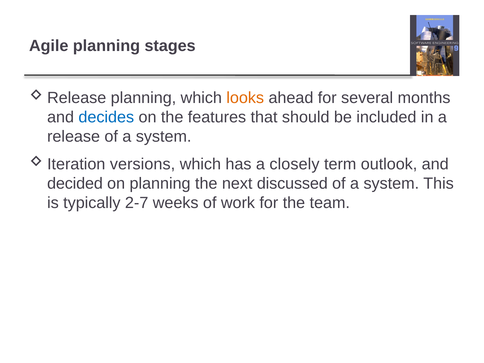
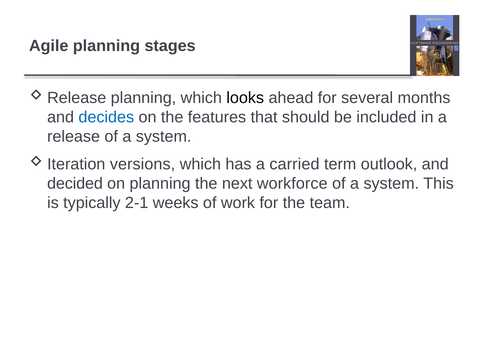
looks colour: orange -> black
closely: closely -> carried
discussed: discussed -> workforce
2-7: 2-7 -> 2-1
